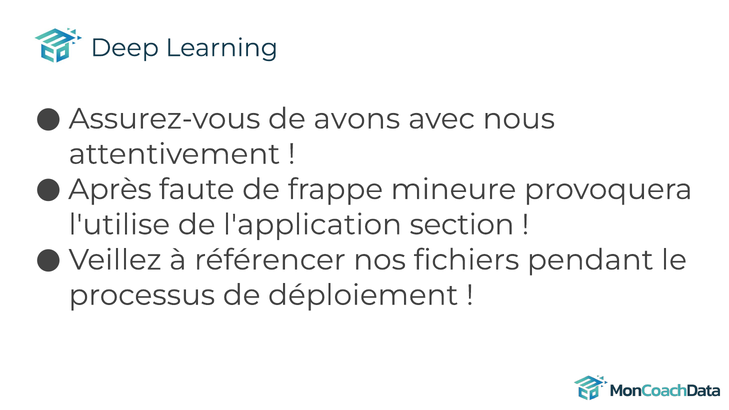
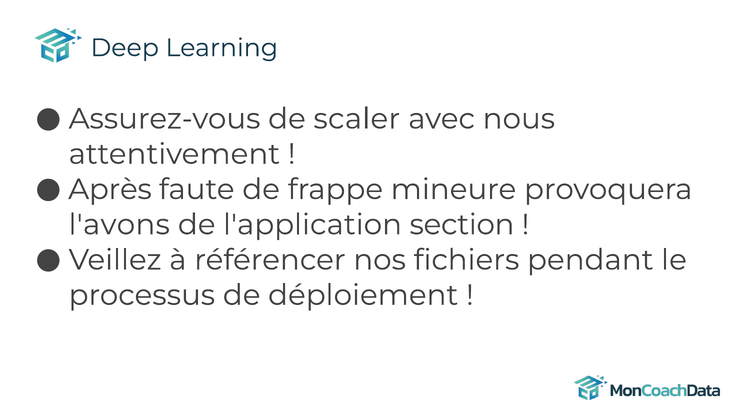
avons: avons -> scaler
l'utilise: l'utilise -> l'avons
